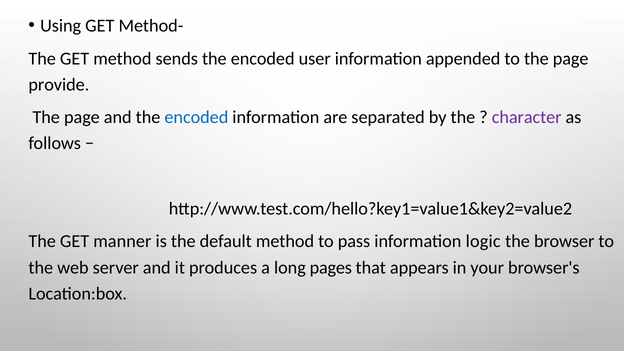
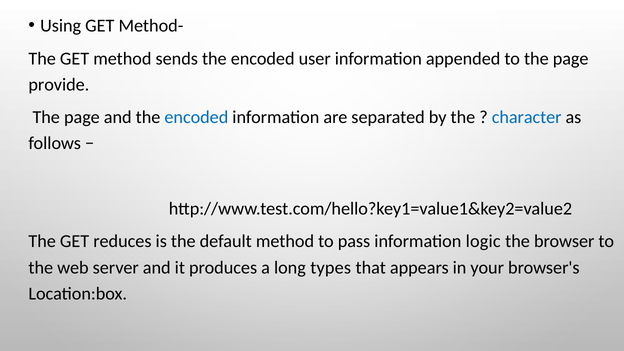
character colour: purple -> blue
manner: manner -> reduces
pages: pages -> types
